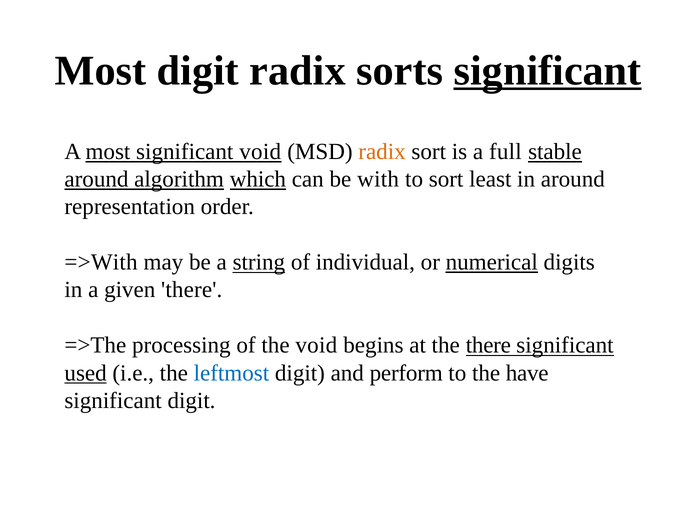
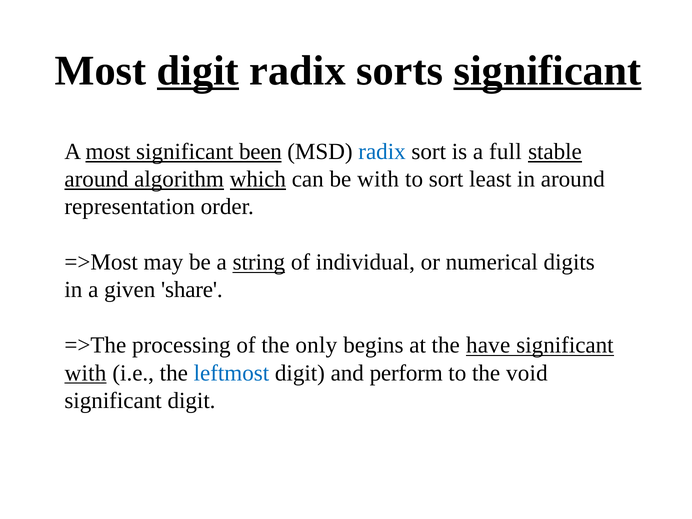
digit at (198, 71) underline: none -> present
significant void: void -> been
radix at (382, 151) colour: orange -> blue
=>With: =>With -> =>Most
numerical underline: present -> none
given there: there -> share
the void: void -> only
the there: there -> have
used at (86, 373): used -> with
have: have -> void
